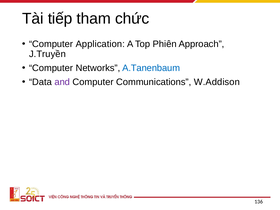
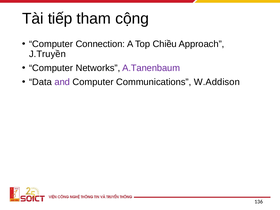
chức: chức -> cộng
Application: Application -> Connection
Phiên: Phiên -> Chiều
A.Tanenbaum colour: blue -> purple
